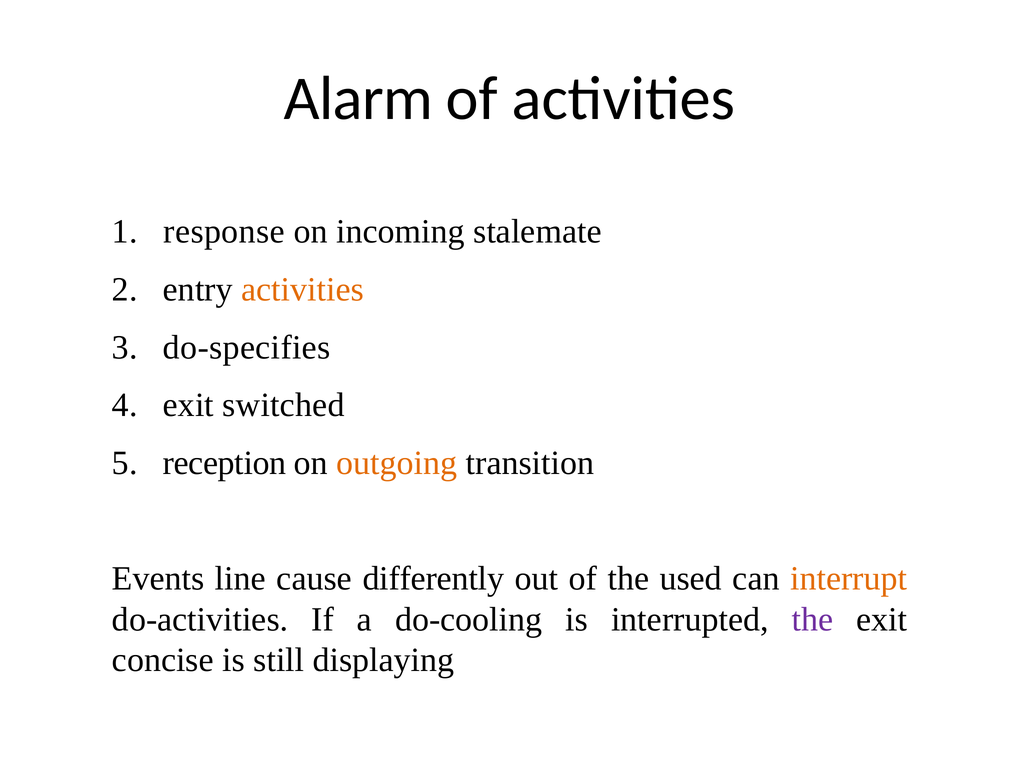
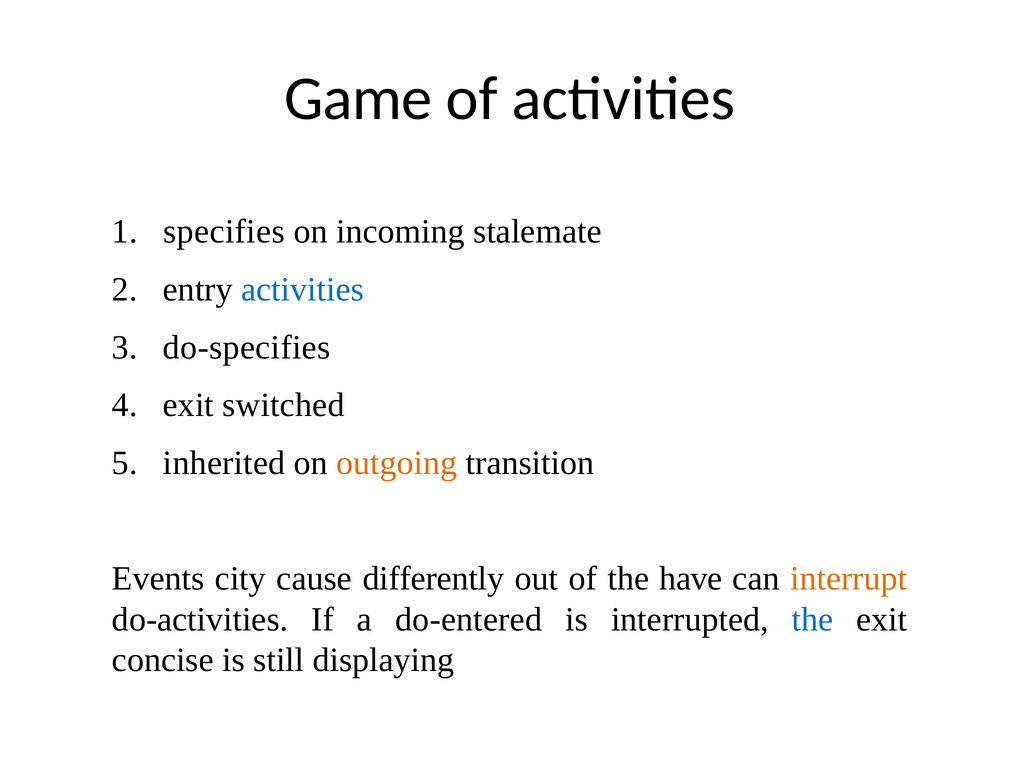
Alarm: Alarm -> Game
response: response -> specifies
activities at (303, 290) colour: orange -> blue
reception: reception -> inherited
line: line -> city
used: used -> have
do-cooling: do-cooling -> do-entered
the at (812, 619) colour: purple -> blue
